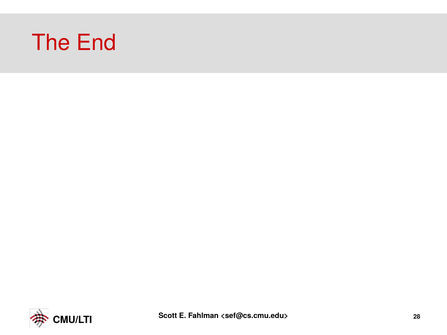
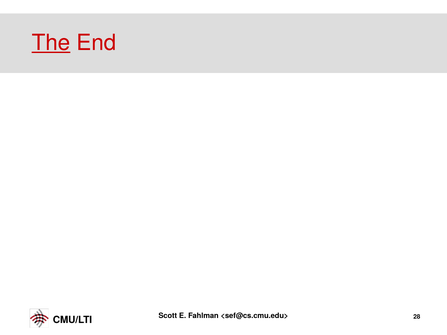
The underline: none -> present
